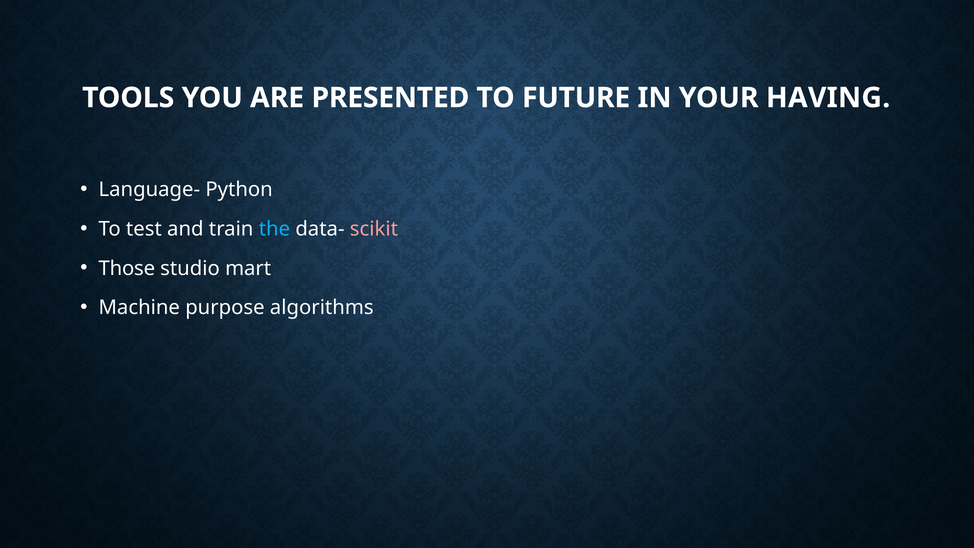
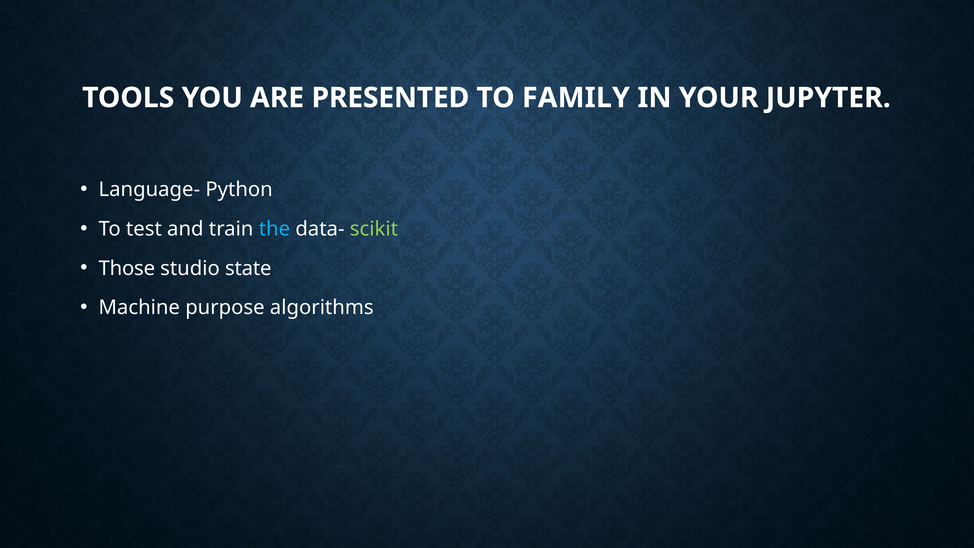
FUTURE: FUTURE -> FAMILY
HAVING: HAVING -> JUPYTER
scikit colour: pink -> light green
mart: mart -> state
